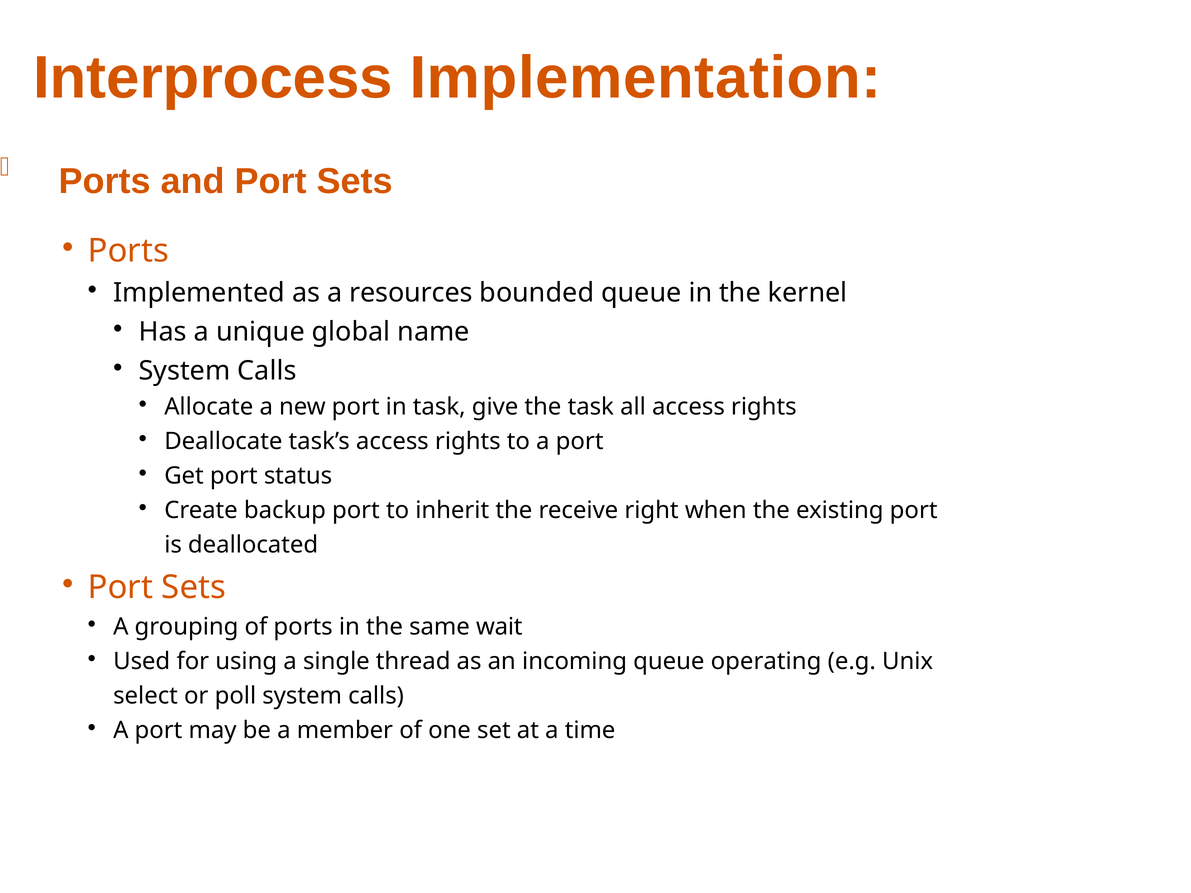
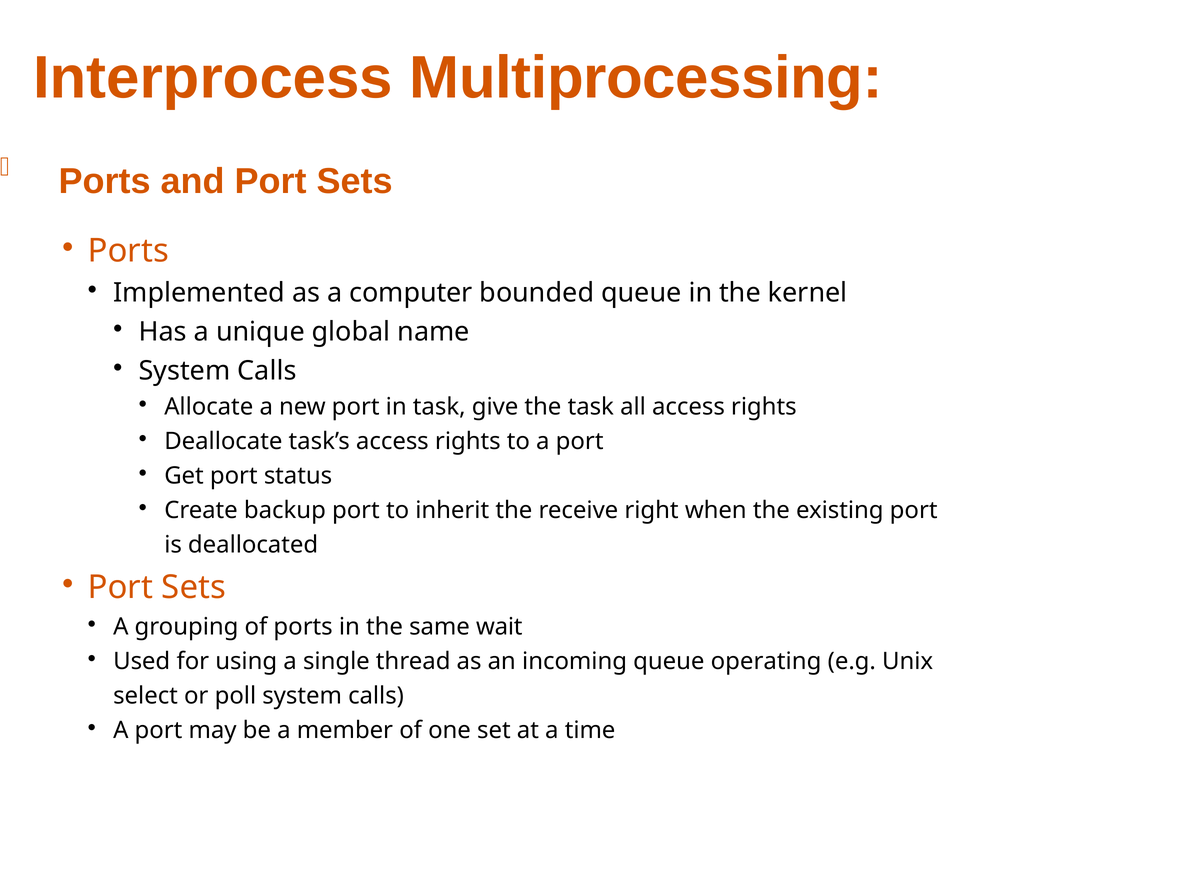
Implementation: Implementation -> Multiprocessing
resources: resources -> computer
